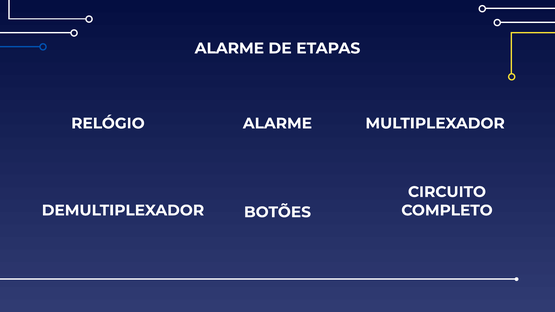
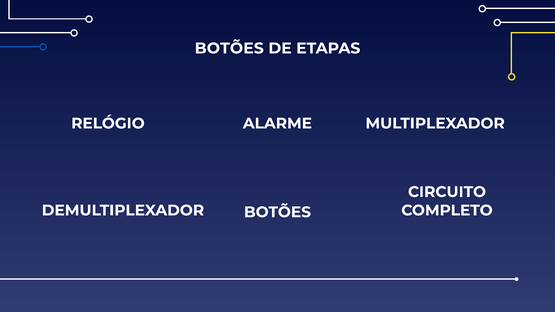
ALARME at (229, 48): ALARME -> BOTÕES
